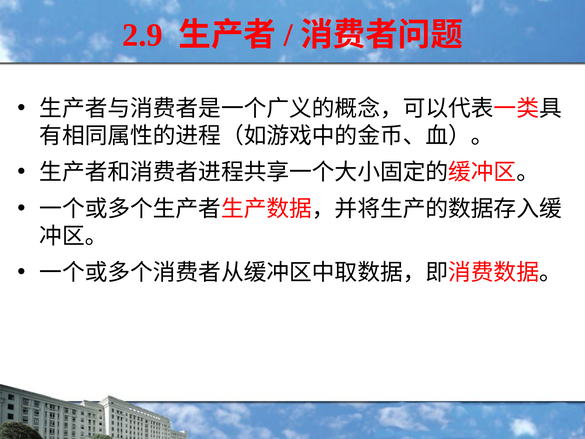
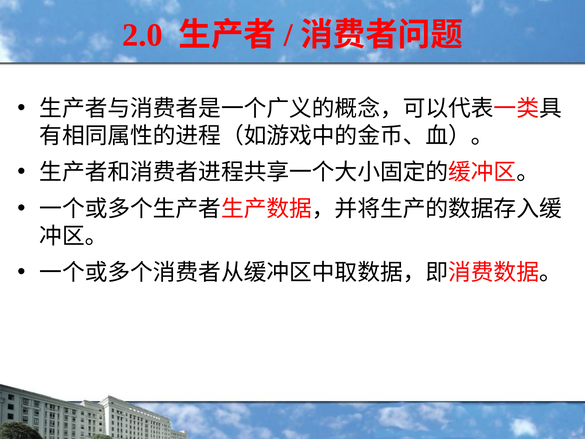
2.9: 2.9 -> 2.0
